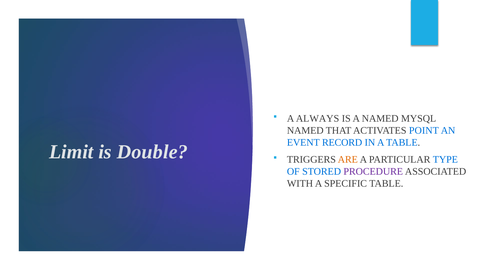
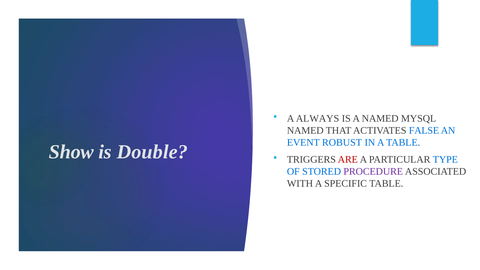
POINT: POINT -> FALSE
RECORD: RECORD -> ROBUST
Limit: Limit -> Show
ARE colour: orange -> red
